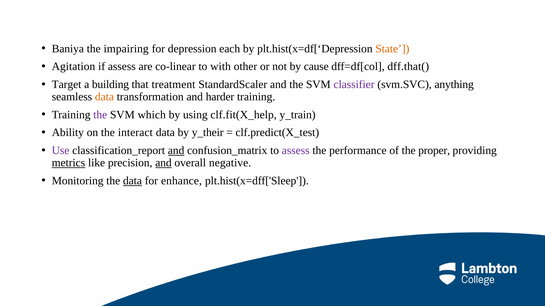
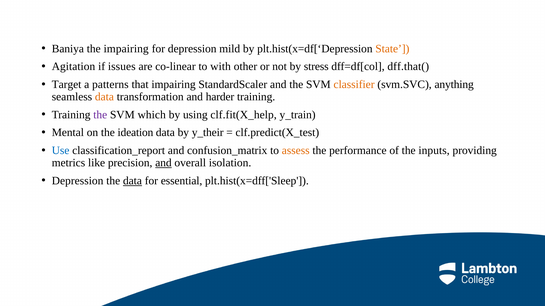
each: each -> mild
if assess: assess -> issues
cause: cause -> stress
building: building -> patterns
that treatment: treatment -> impairing
classifier colour: purple -> orange
Ability: Ability -> Mental
interact: interact -> ideation
Use colour: purple -> blue
and at (176, 151) underline: present -> none
assess at (296, 151) colour: purple -> orange
proper: proper -> inputs
metrics underline: present -> none
negative: negative -> isolation
Monitoring at (78, 181): Monitoring -> Depression
enhance: enhance -> essential
